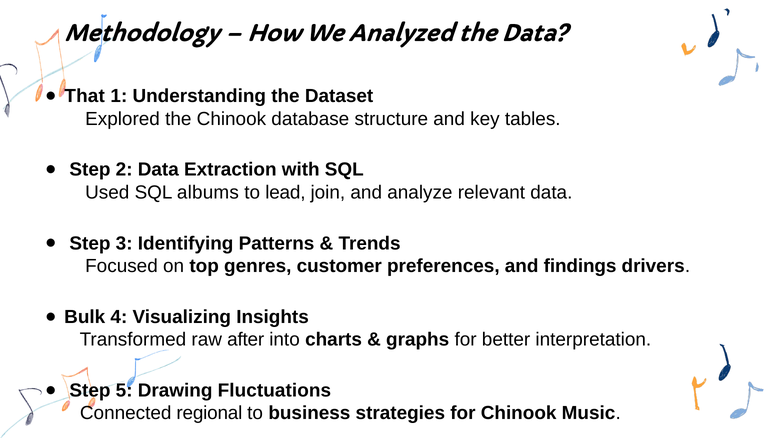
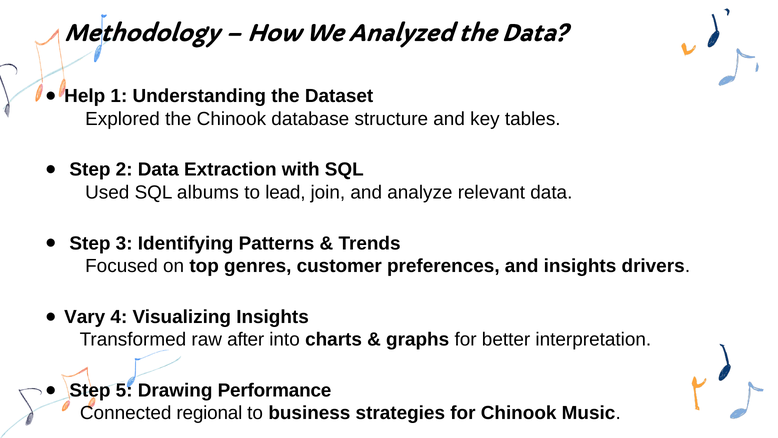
That: That -> Help
and findings: findings -> insights
Bulk: Bulk -> Vary
Fluctuations: Fluctuations -> Performance
